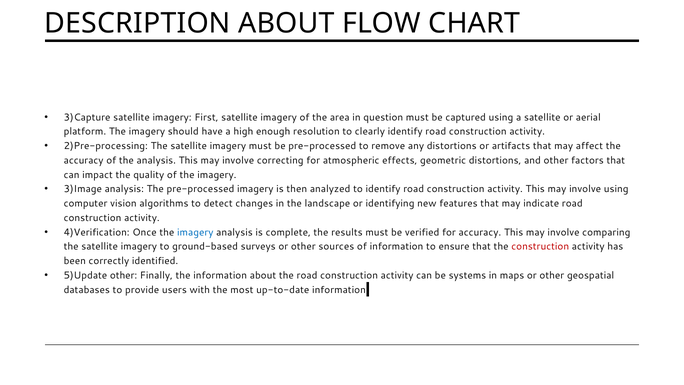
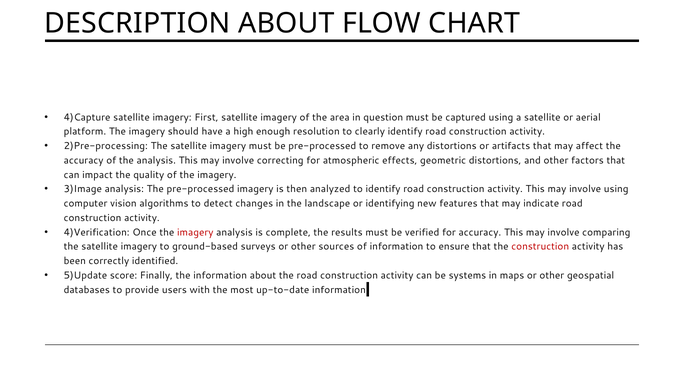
3)Capture: 3)Capture -> 4)Capture
imagery at (195, 232) colour: blue -> red
5)Update other: other -> score
